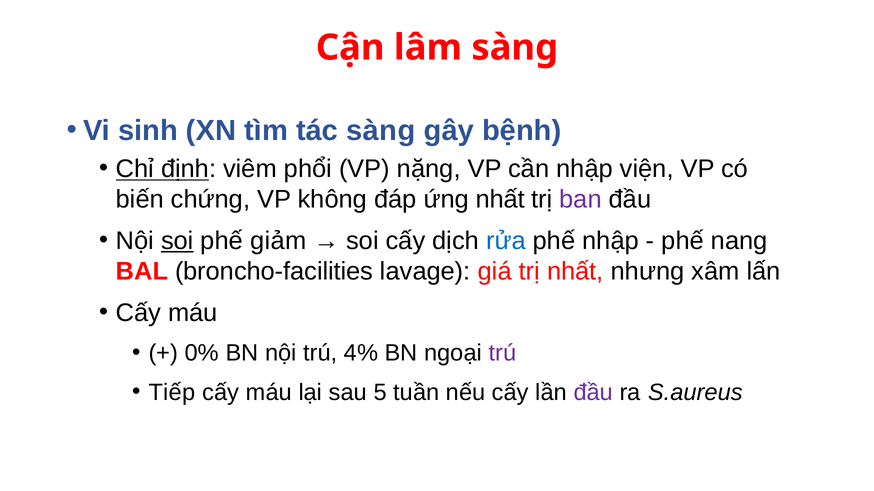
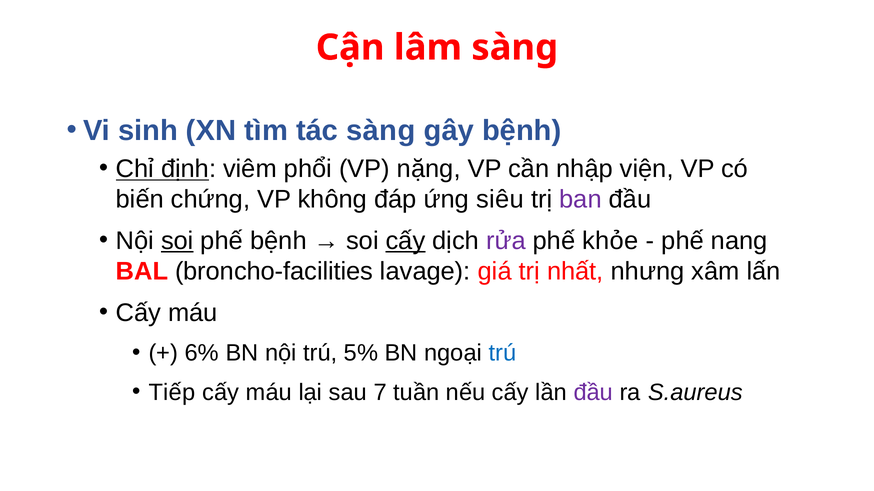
ứng nhất: nhất -> siêu
phế giảm: giảm -> bệnh
cấy at (406, 241) underline: none -> present
rửa colour: blue -> purple
phế nhập: nhập -> khỏe
0%: 0% -> 6%
4%: 4% -> 5%
trú at (502, 354) colour: purple -> blue
5: 5 -> 7
